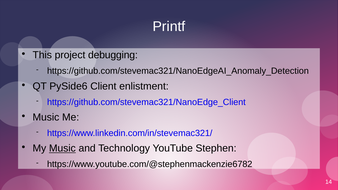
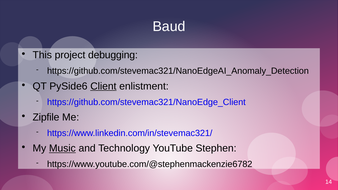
Printf: Printf -> Baud
Client underline: none -> present
Music at (46, 117): Music -> Zipfile
